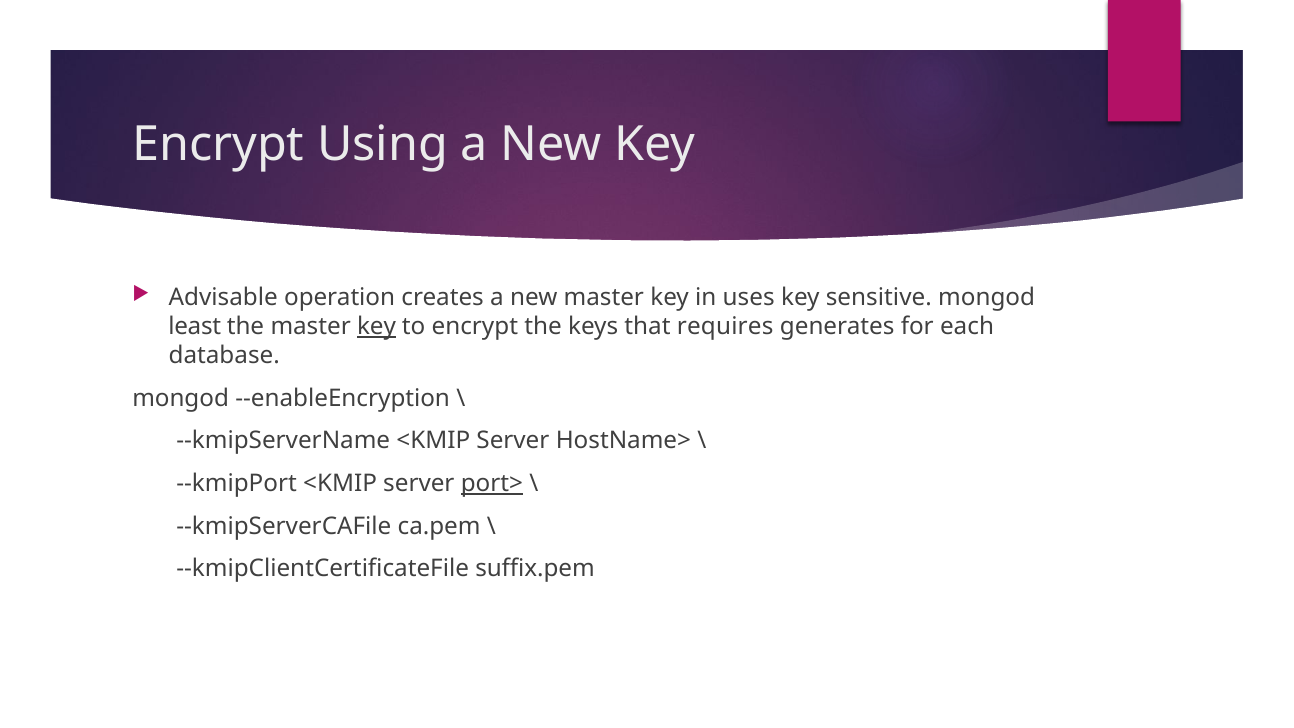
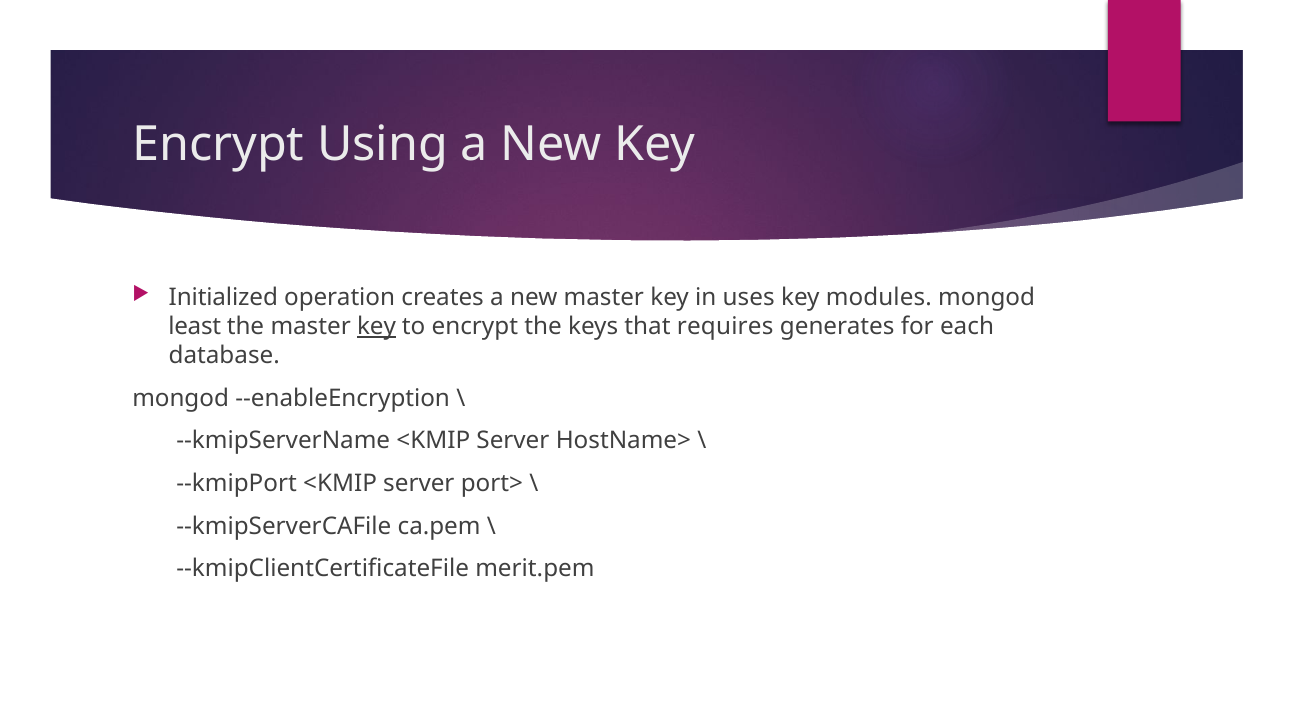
Advisable: Advisable -> Initialized
sensitive: sensitive -> modules
port> underline: present -> none
suffix.pem: suffix.pem -> merit.pem
